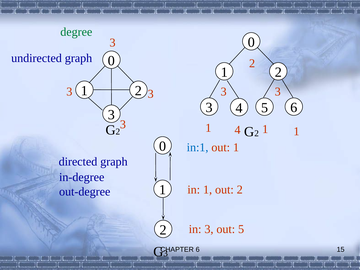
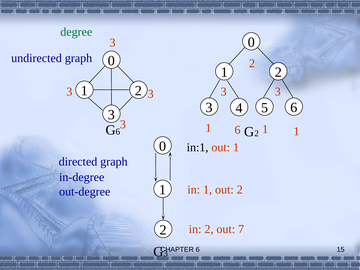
1 4: 4 -> 6
2 at (118, 132): 2 -> 6
in:1 colour: blue -> black
in 3: 3 -> 2
out 5: 5 -> 7
